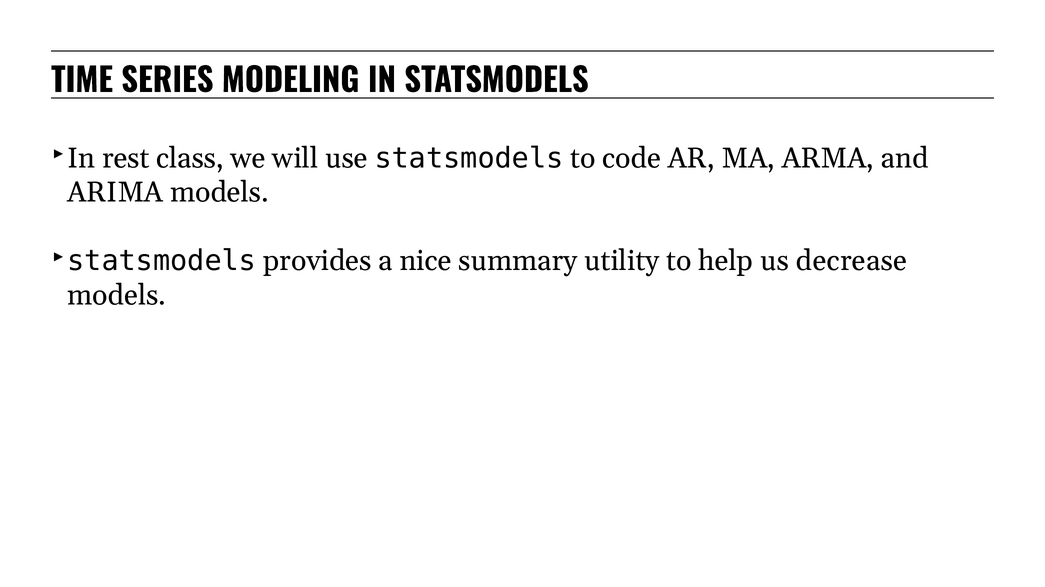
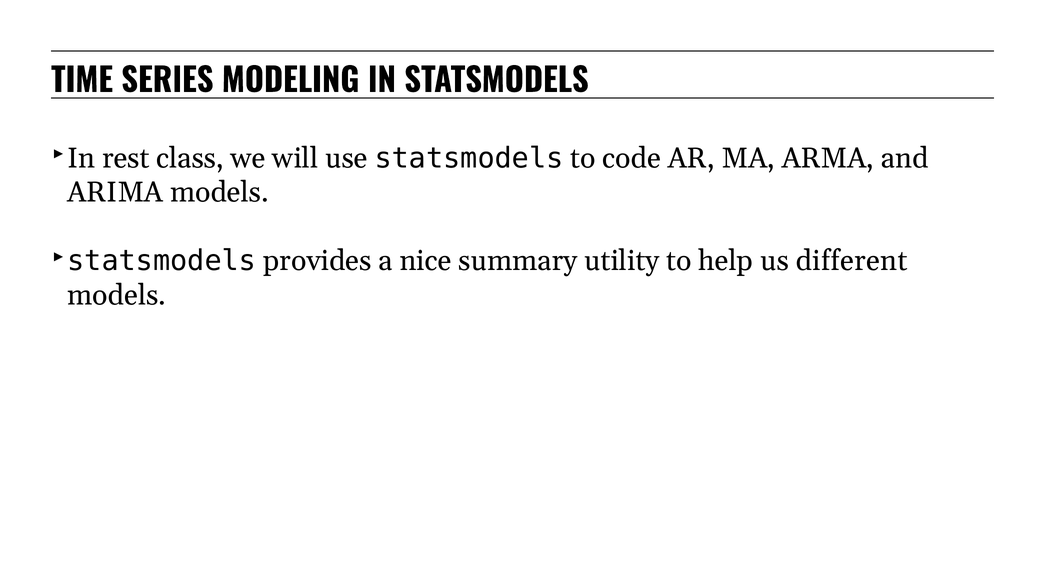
decrease: decrease -> different
